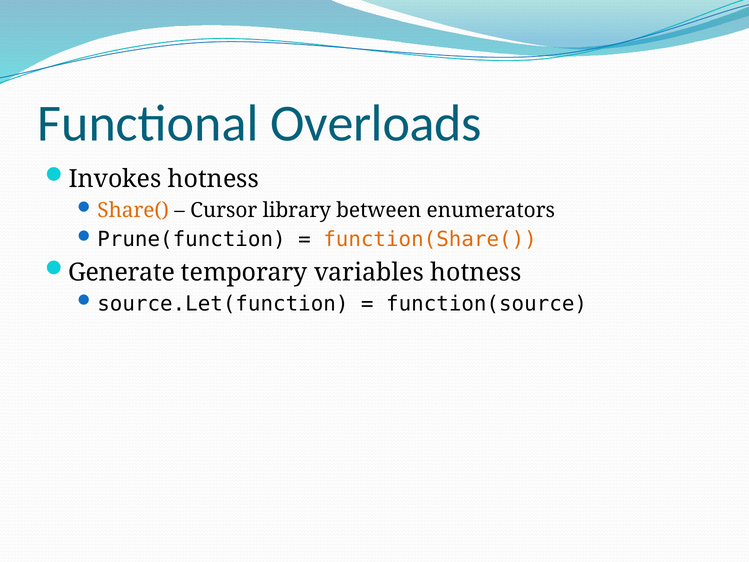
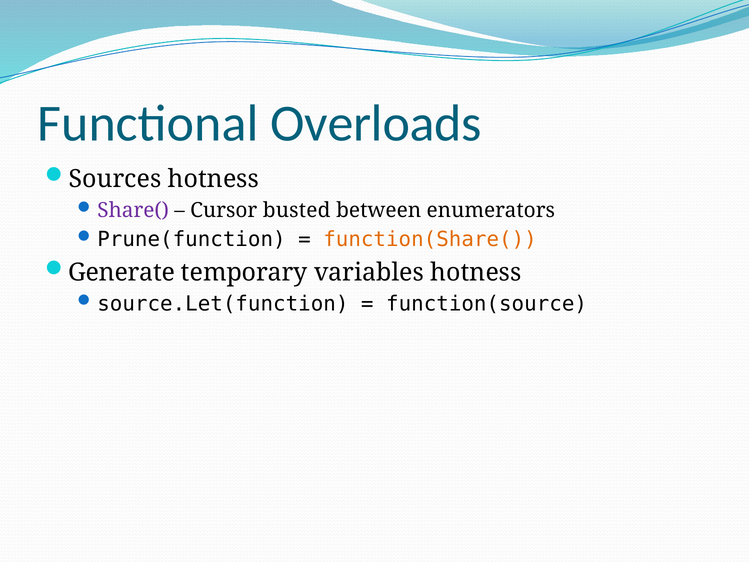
Invokes: Invokes -> Sources
Share( colour: orange -> purple
library: library -> busted
